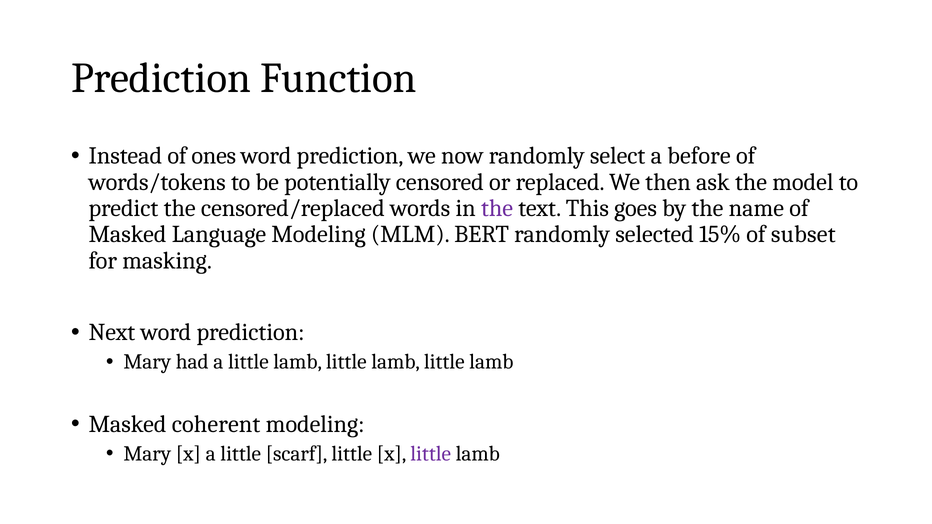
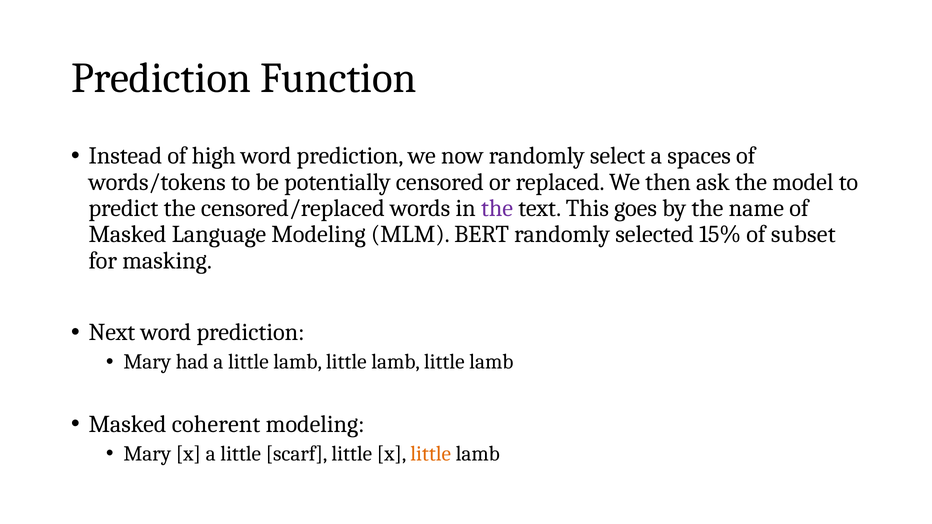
ones: ones -> high
before: before -> spaces
little at (431, 454) colour: purple -> orange
